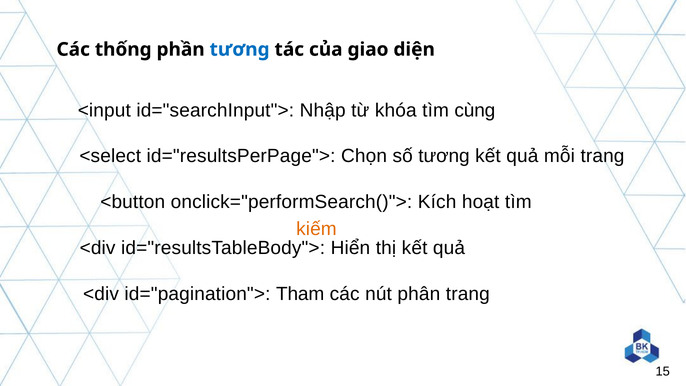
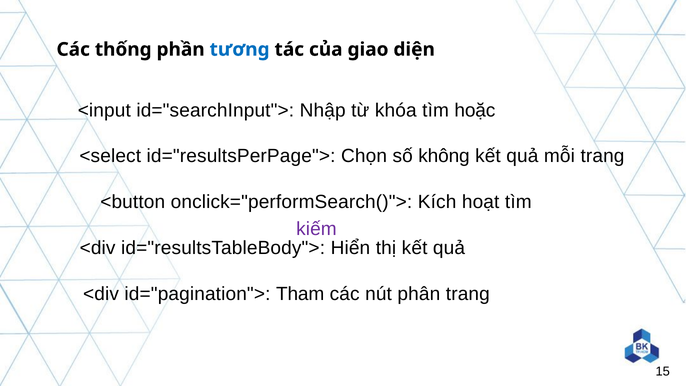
cùng: cùng -> hoặc
số tương: tương -> không
kiếm colour: orange -> purple
